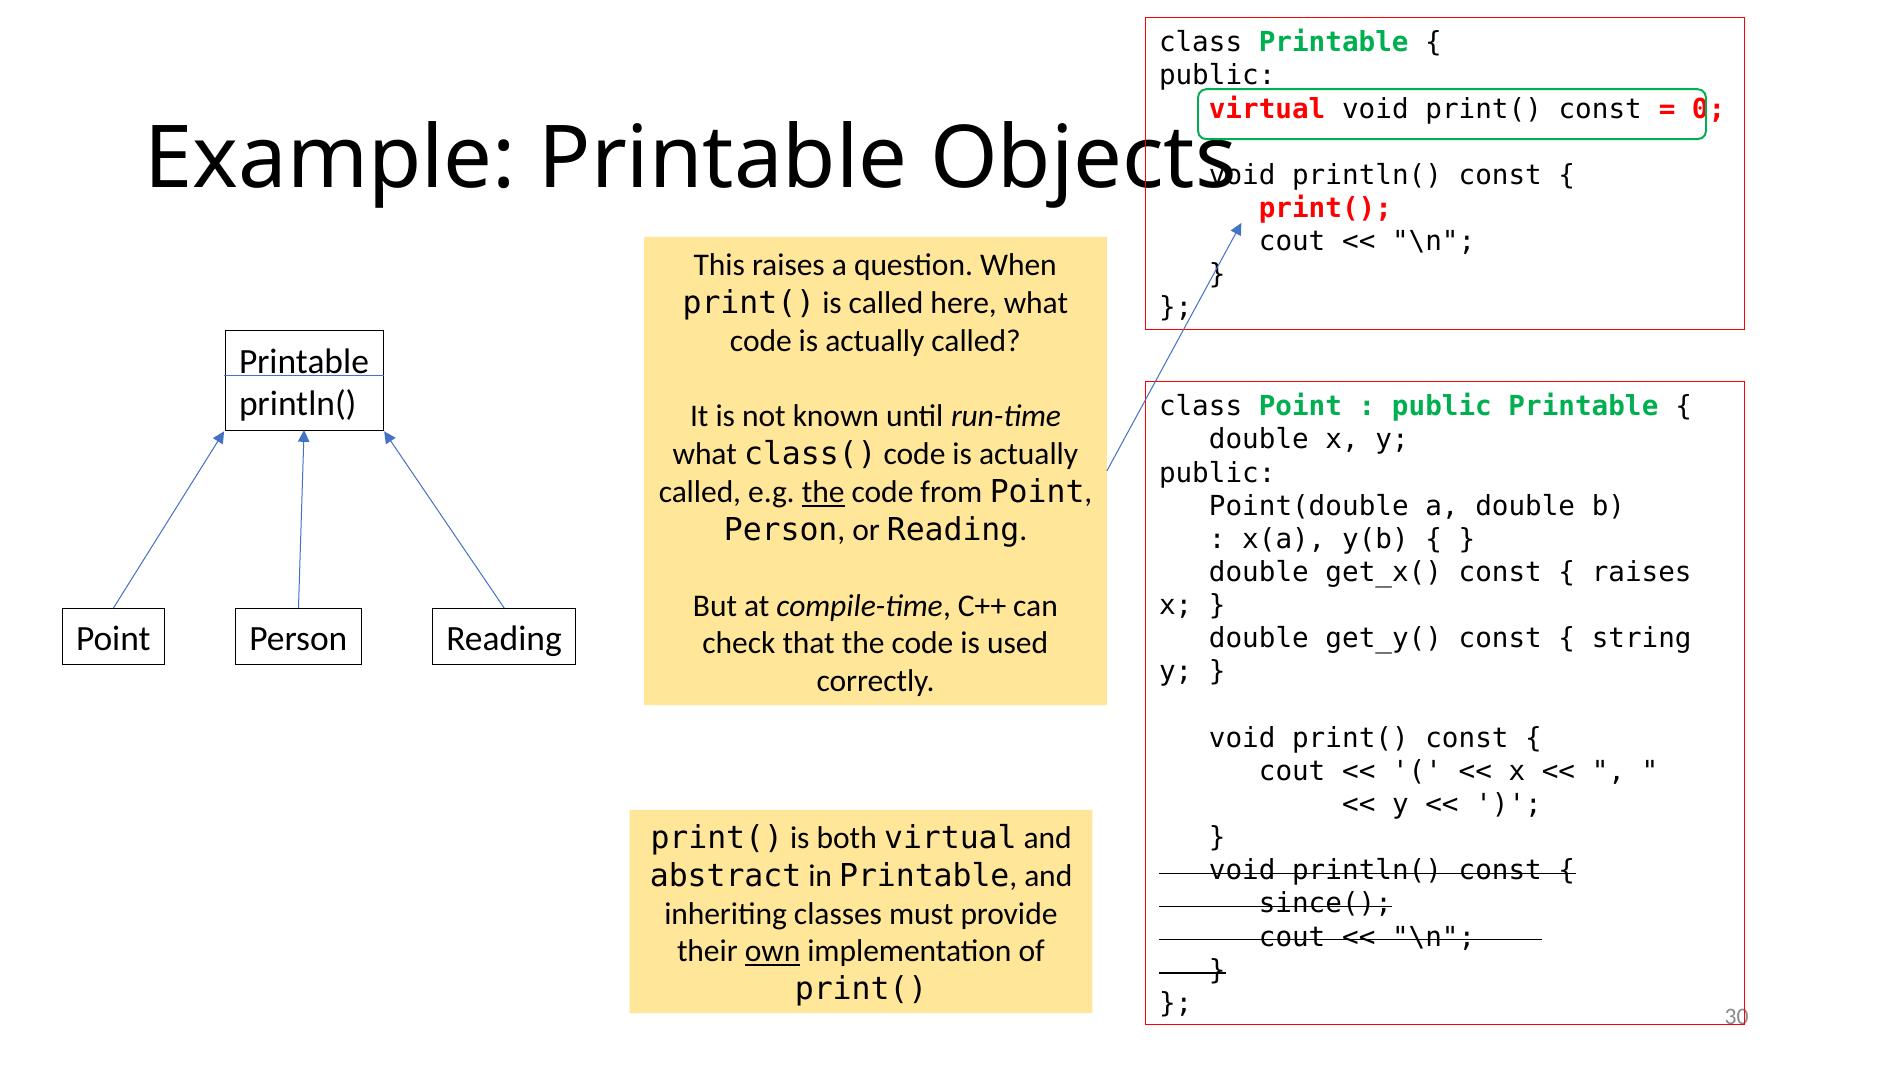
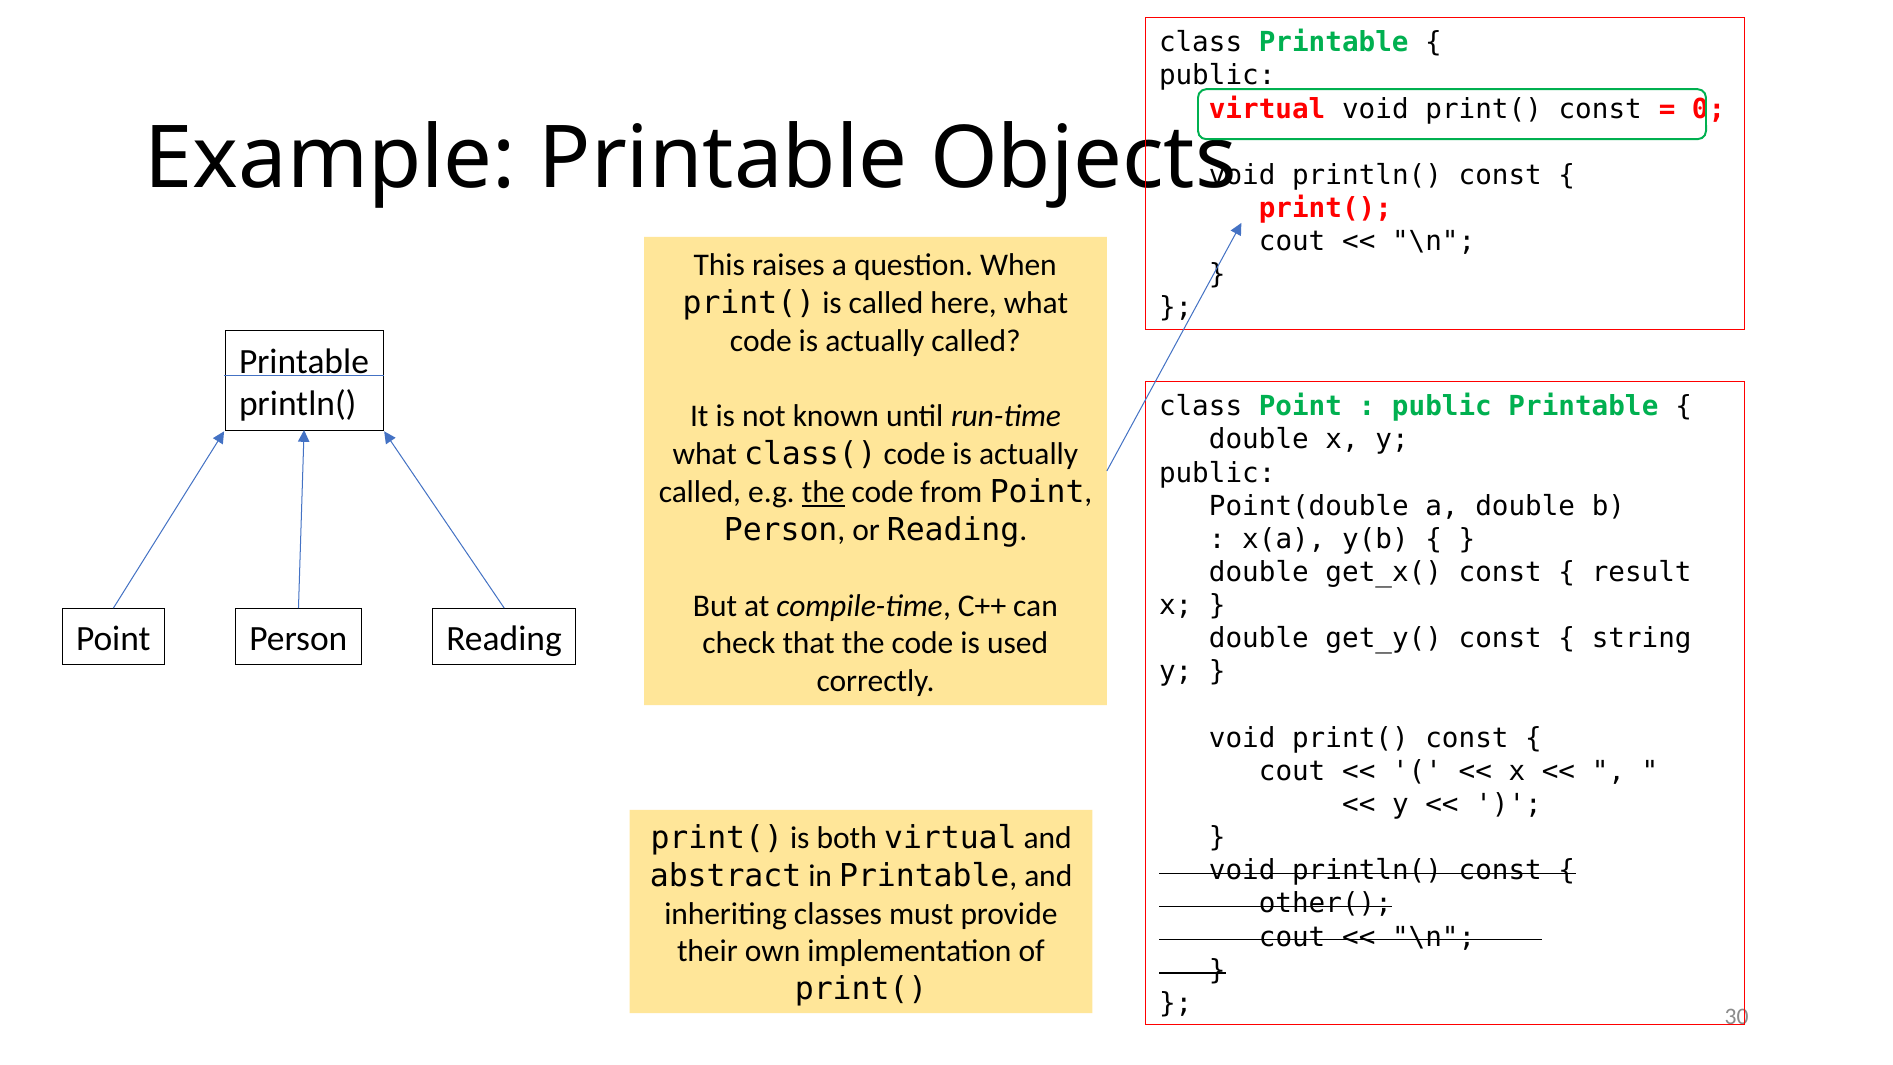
raises at (1642, 572): raises -> result
since(: since( -> other(
own underline: present -> none
